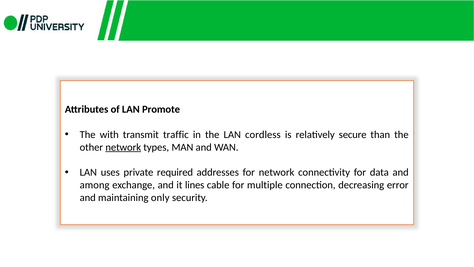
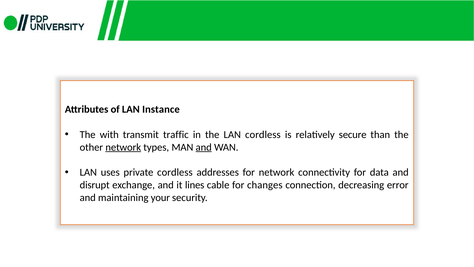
Promote: Promote -> Instance
and at (204, 147) underline: none -> present
private required: required -> cordless
among: among -> disrupt
multiple: multiple -> changes
only: only -> your
